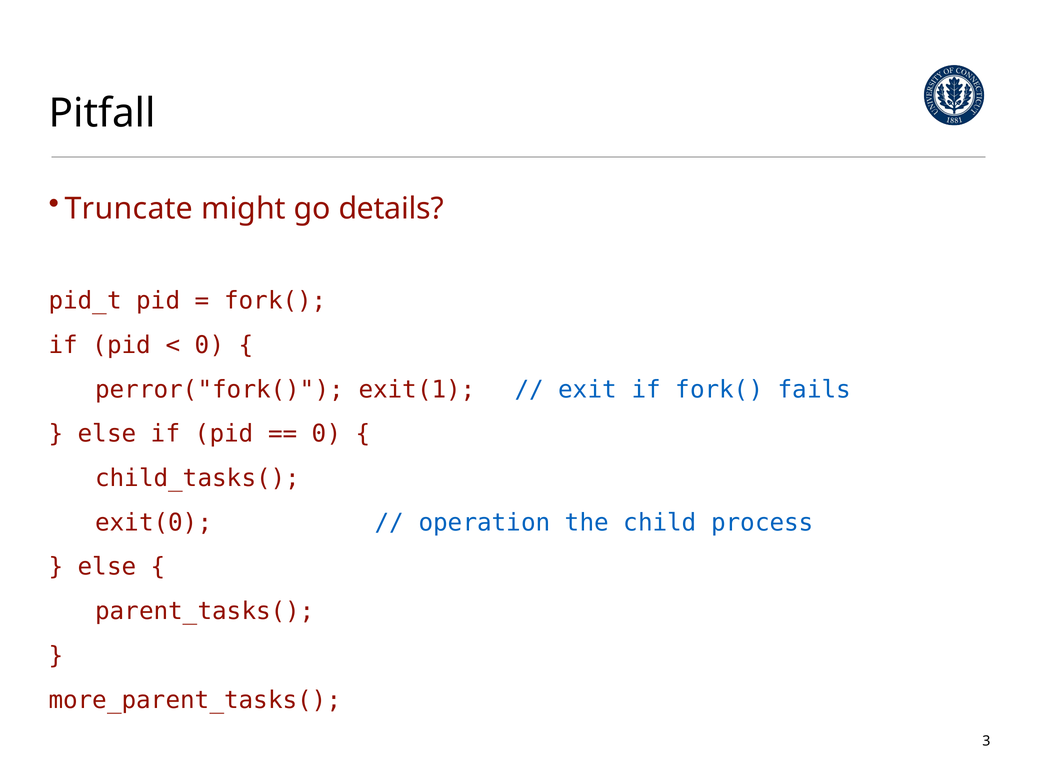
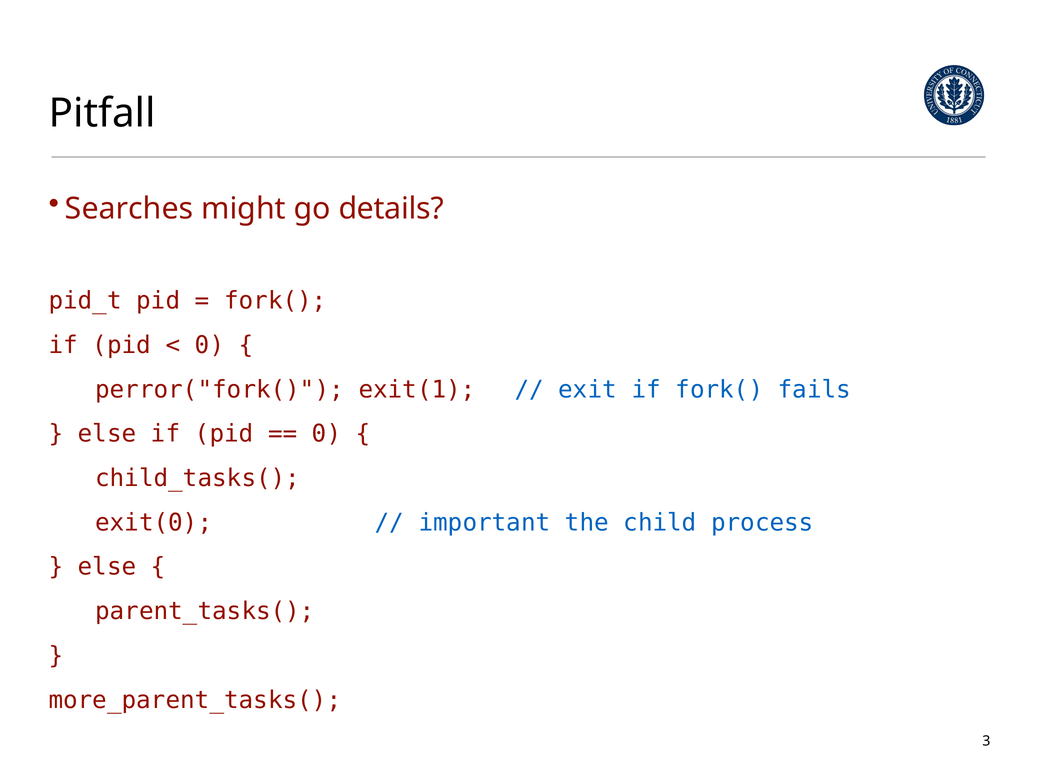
Truncate: Truncate -> Searches
operation: operation -> important
